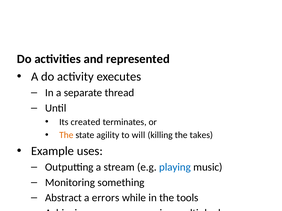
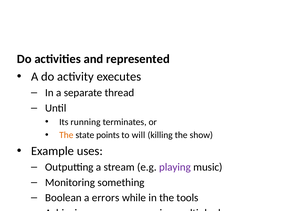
created: created -> running
agility: agility -> points
takes: takes -> show
playing colour: blue -> purple
Abstract: Abstract -> Boolean
